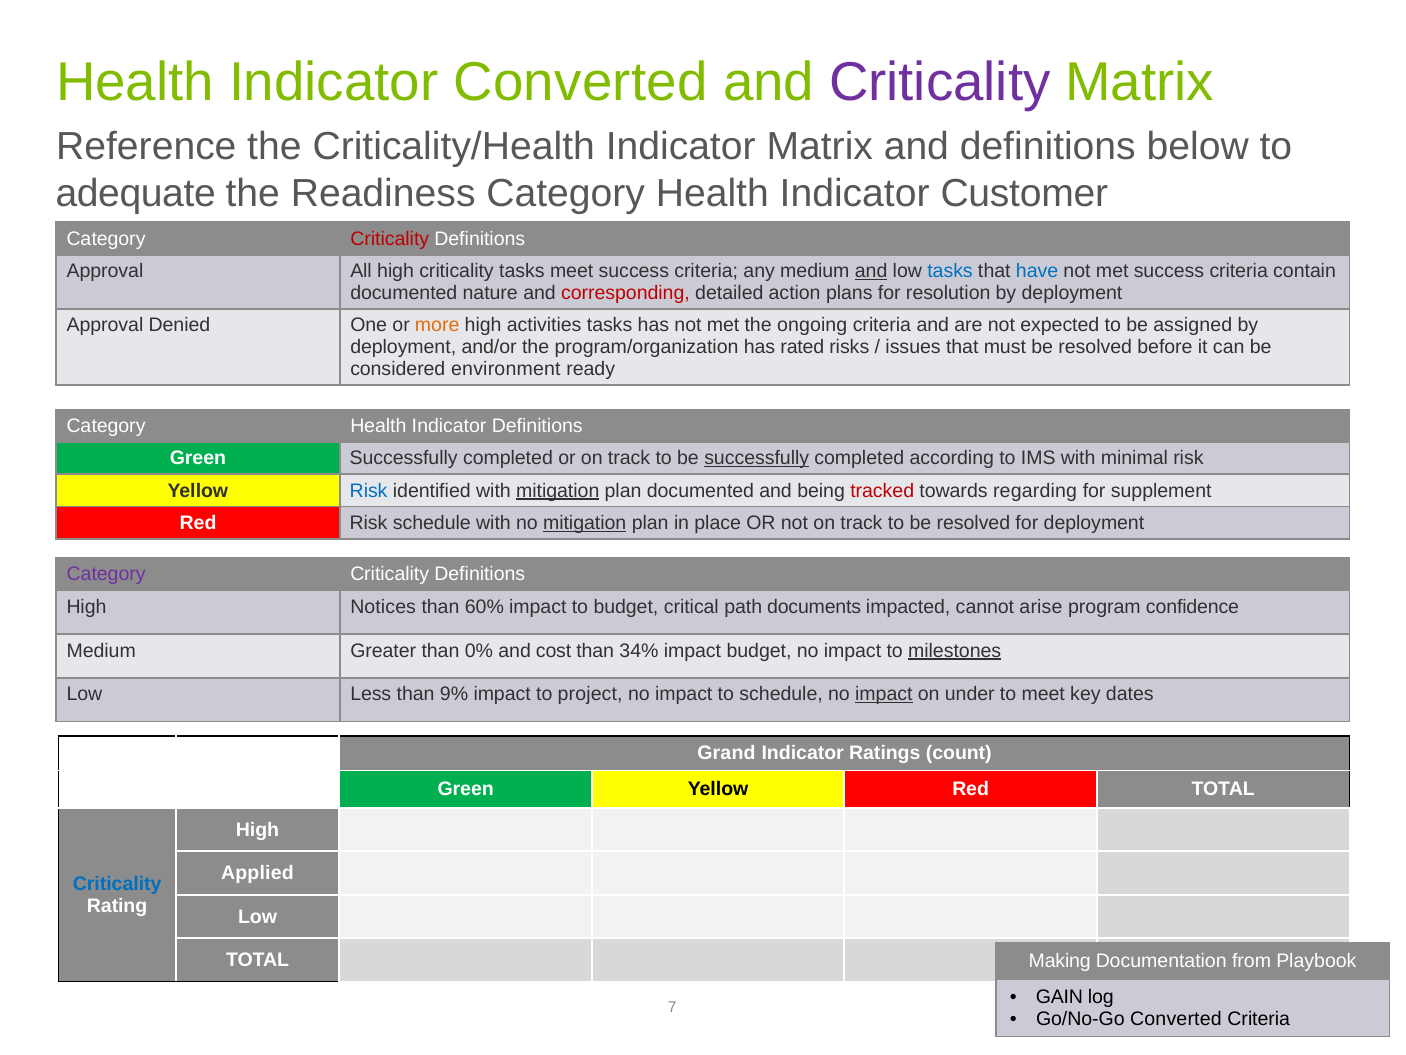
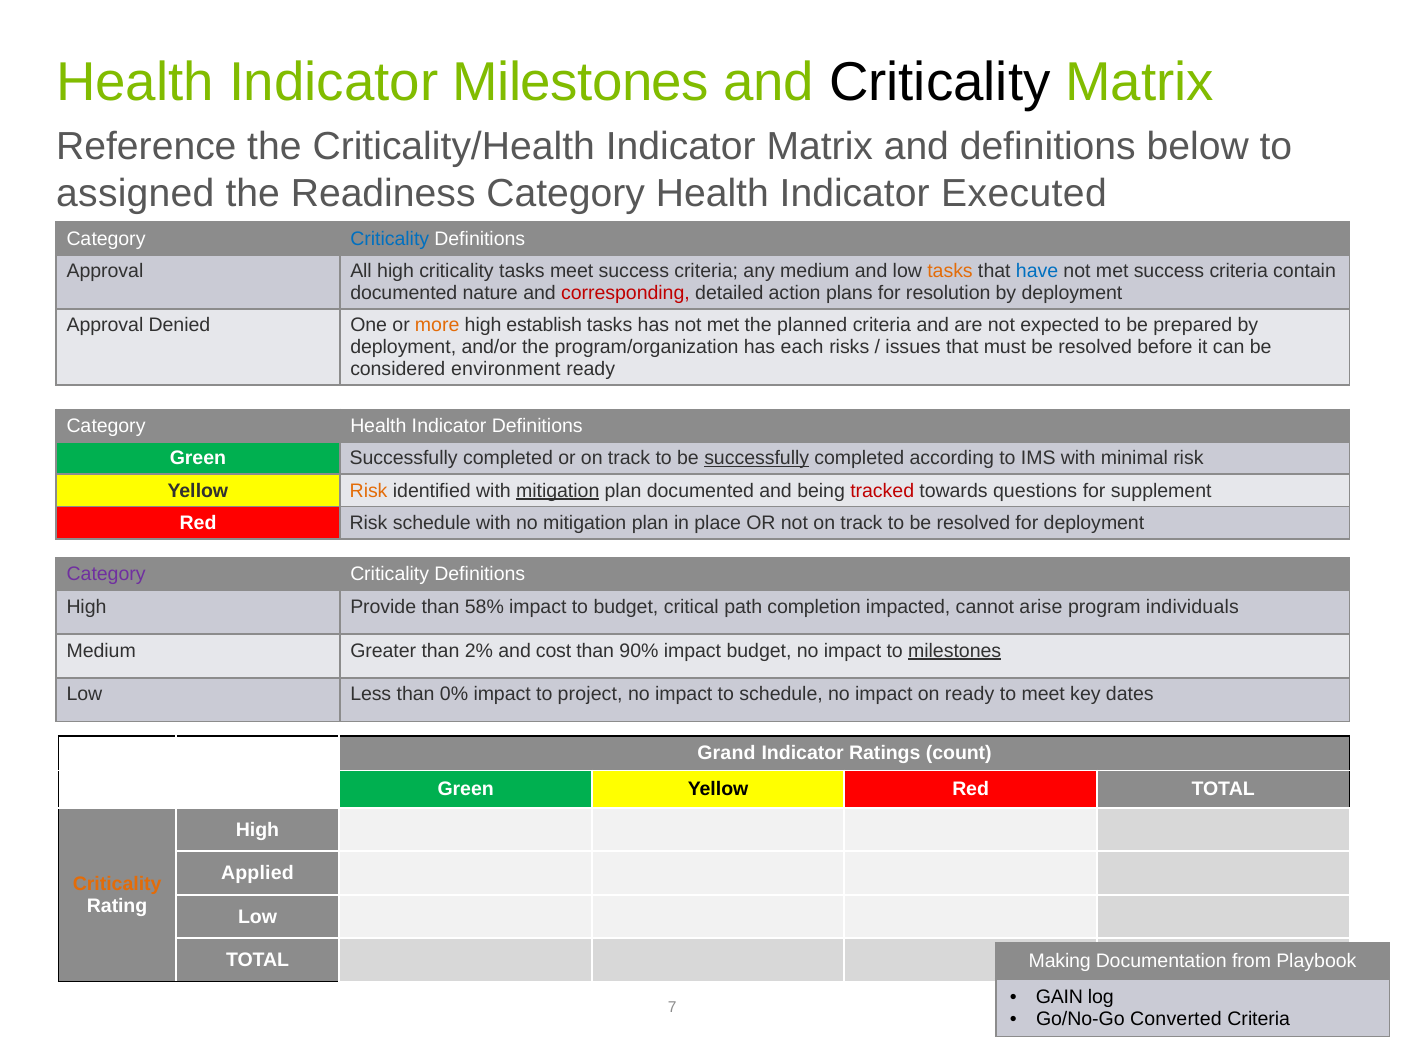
Indicator Converted: Converted -> Milestones
Criticality at (940, 82) colour: purple -> black
adequate: adequate -> assigned
Customer: Customer -> Executed
Criticality at (390, 239) colour: red -> blue
and at (871, 271) underline: present -> none
tasks at (950, 271) colour: blue -> orange
activities: activities -> establish
ongoing: ongoing -> planned
assigned: assigned -> prepared
rated: rated -> each
Risk at (369, 490) colour: blue -> orange
regarding: regarding -> questions
mitigation at (585, 523) underline: present -> none
Notices: Notices -> Provide
60%: 60% -> 58%
documents: documents -> completion
confidence: confidence -> individuals
0%: 0% -> 2%
34%: 34% -> 90%
9%: 9% -> 0%
impact at (884, 694) underline: present -> none
on under: under -> ready
Criticality at (117, 884) colour: blue -> orange
